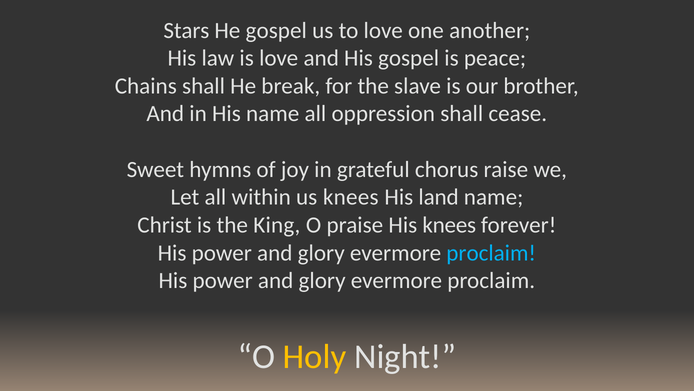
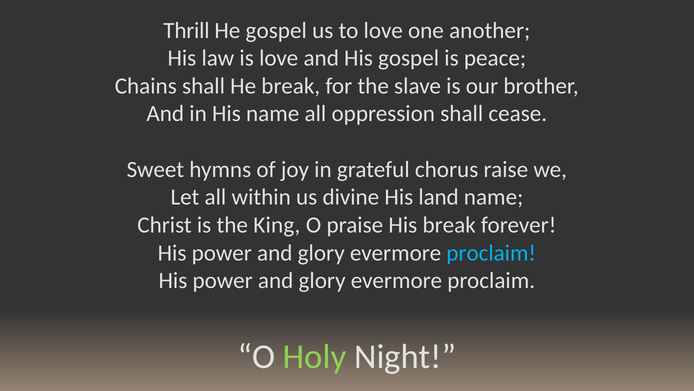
Stars: Stars -> Thrill
us knees: knees -> divine
His knees: knees -> break
Holy colour: yellow -> light green
